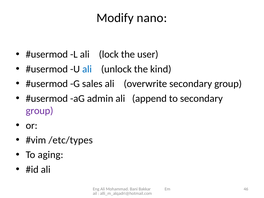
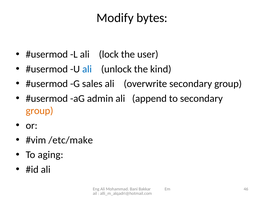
nano: nano -> bytes
group at (40, 111) colour: purple -> orange
/etc/types: /etc/types -> /etc/make
